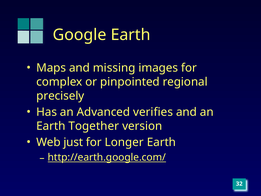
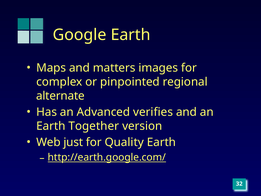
missing: missing -> matters
precisely: precisely -> alternate
Longer: Longer -> Quality
